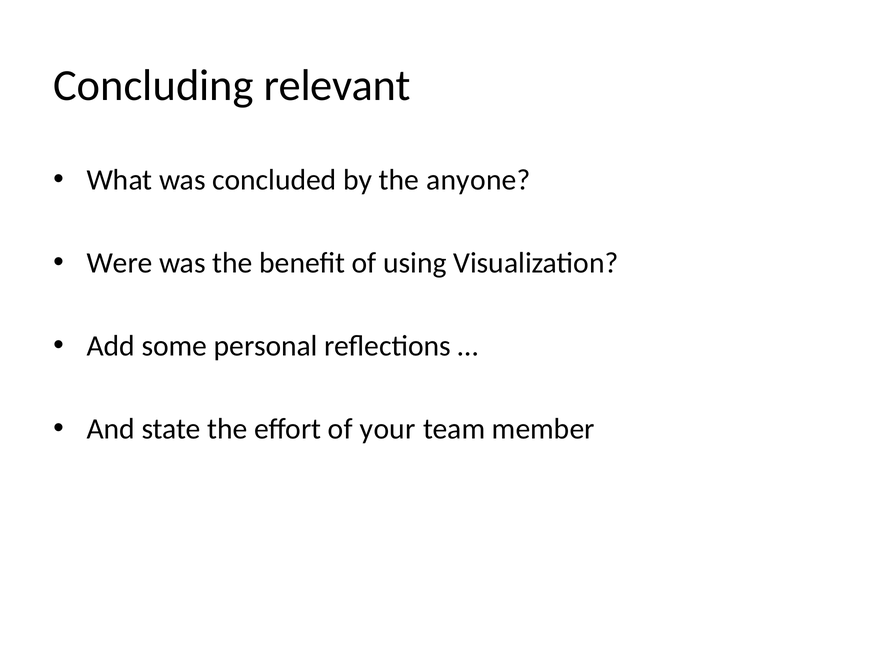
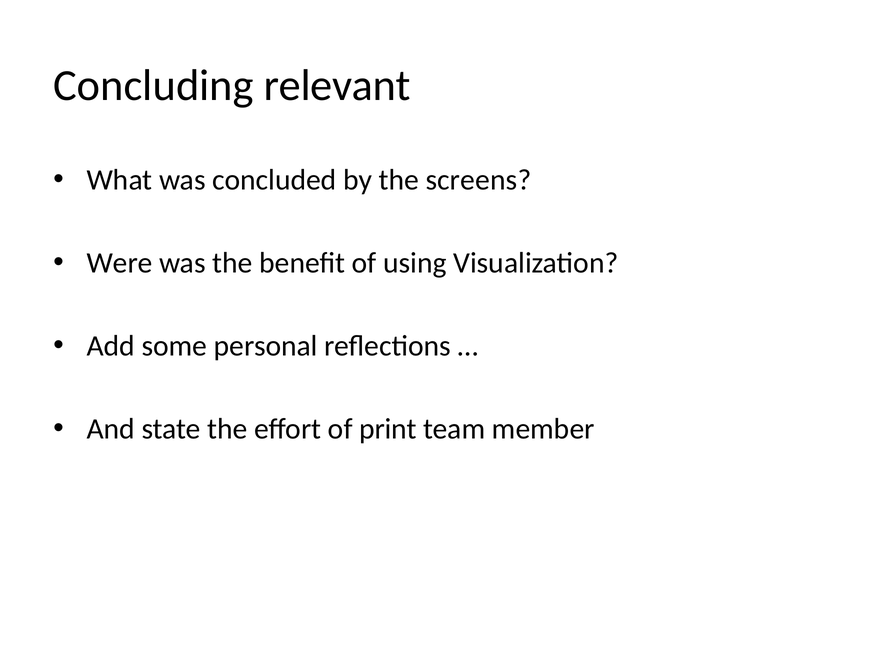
anyone: anyone -> screens
your: your -> print
